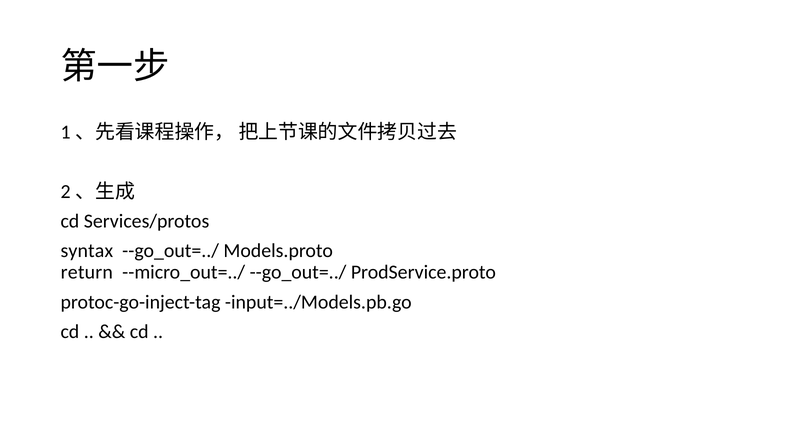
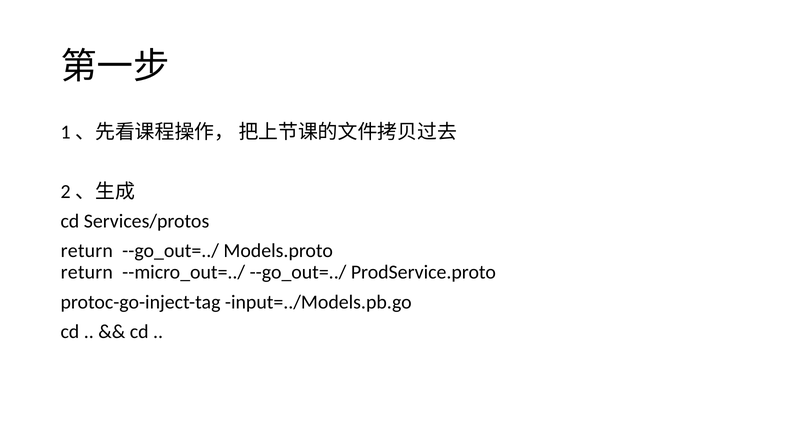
syntax at (87, 251): syntax -> return
